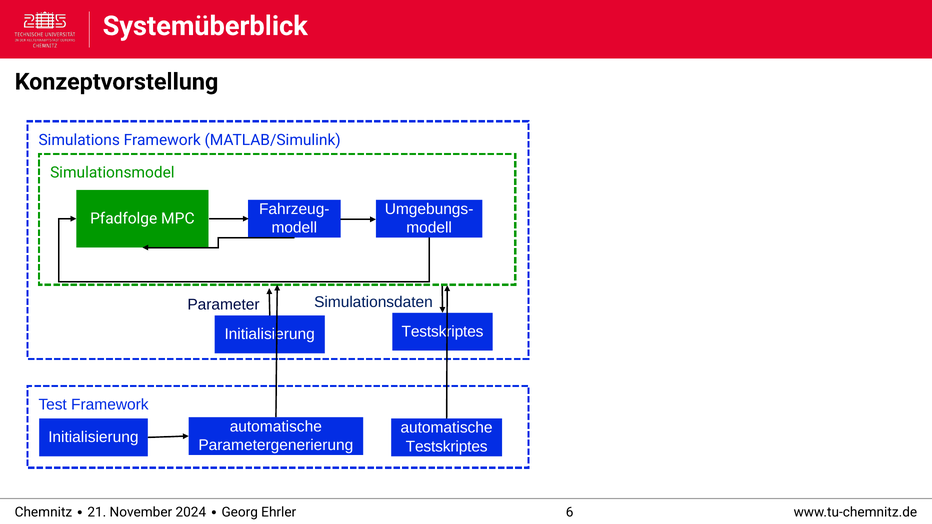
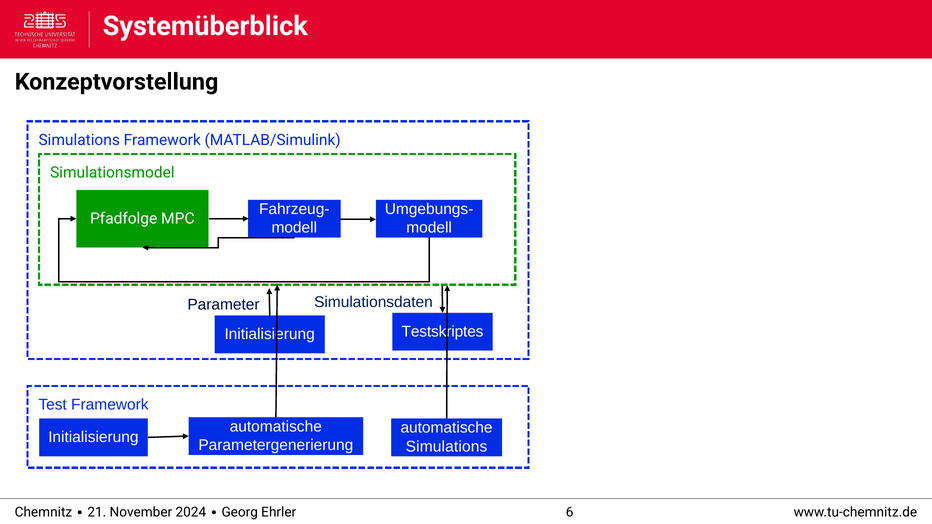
Testskriptes at (447, 447): Testskriptes -> Simulations
